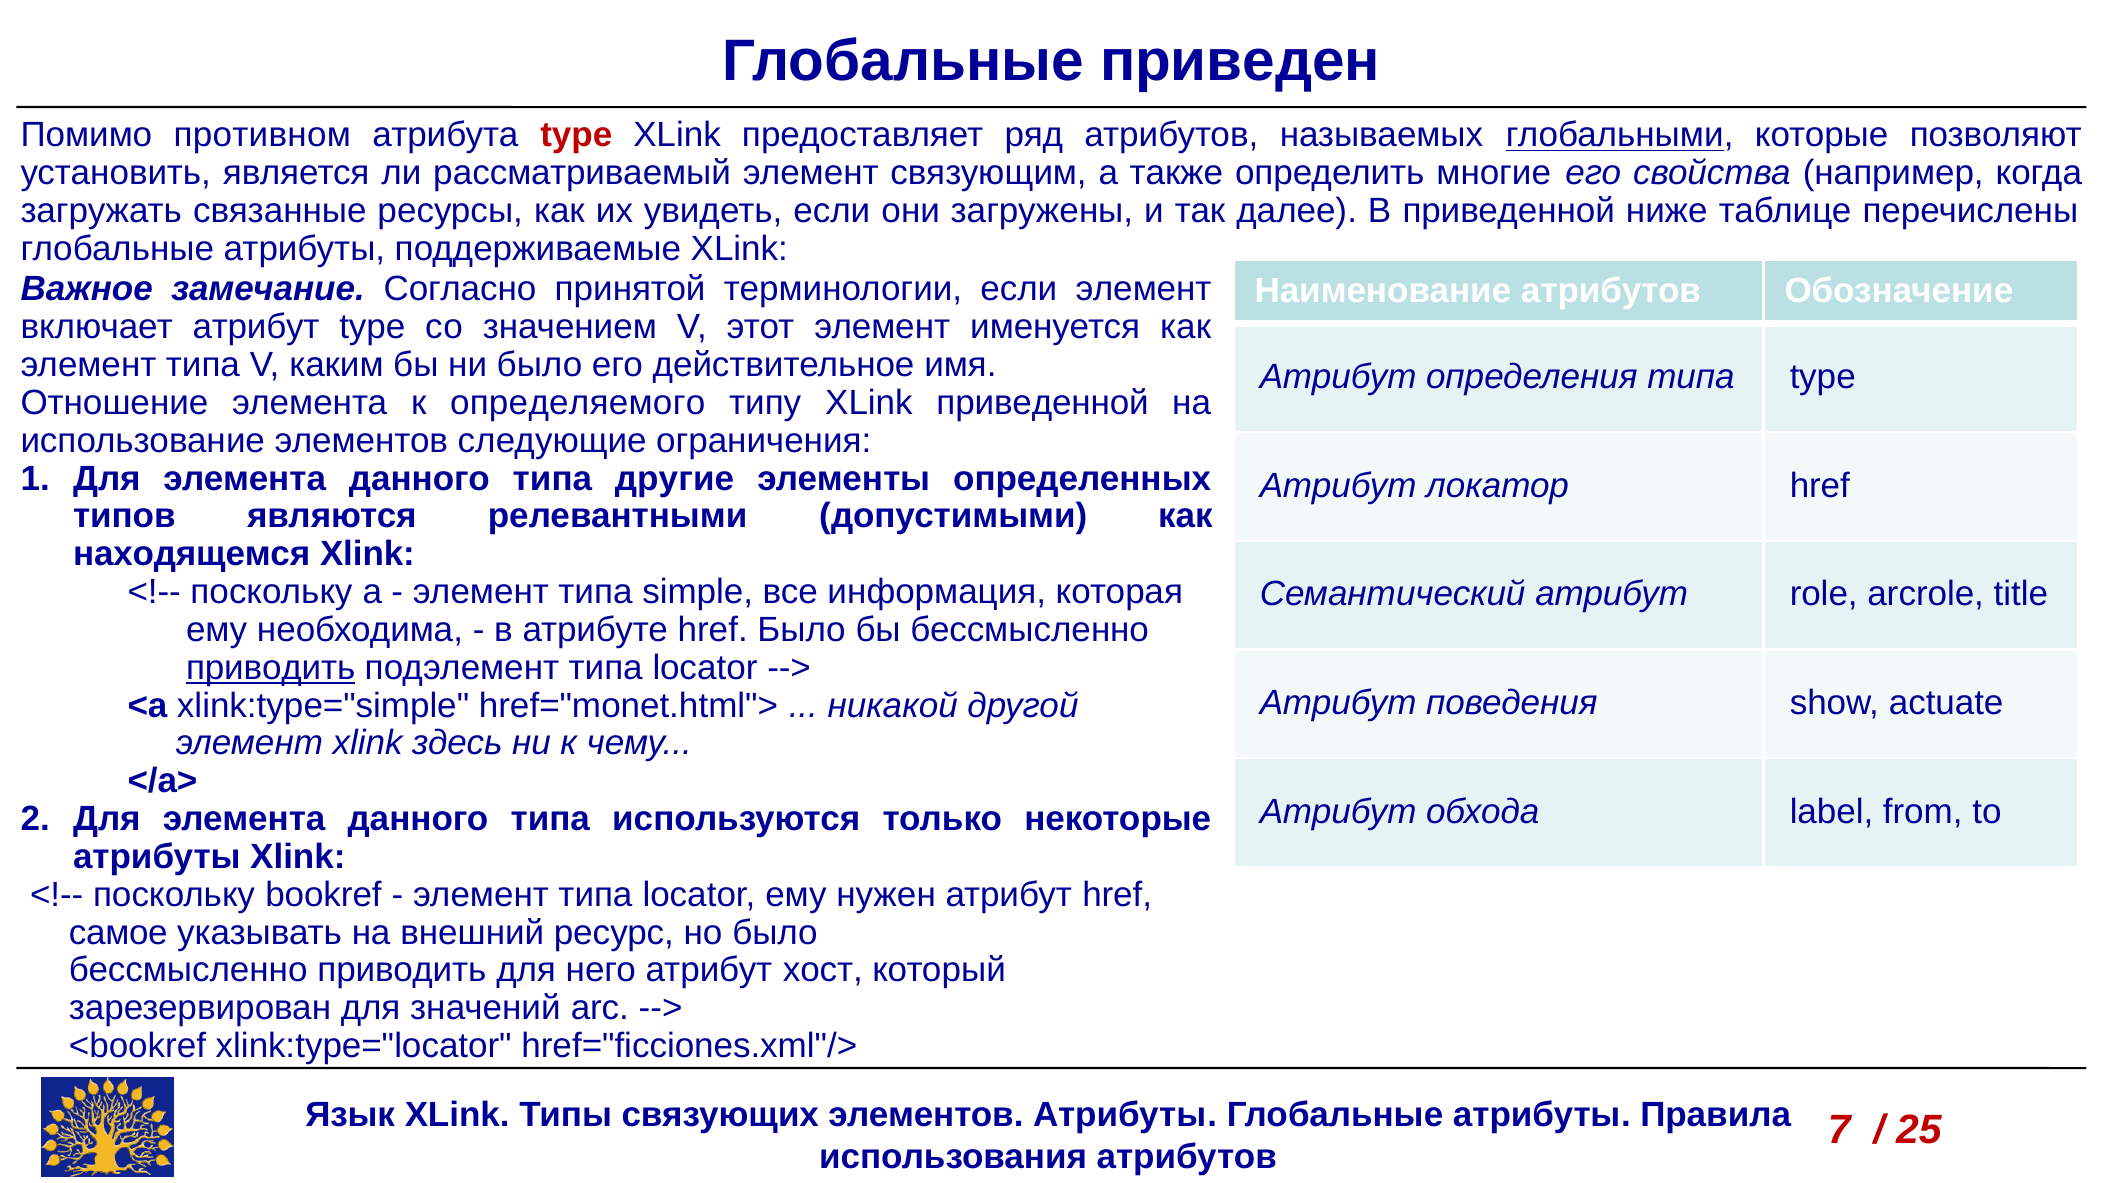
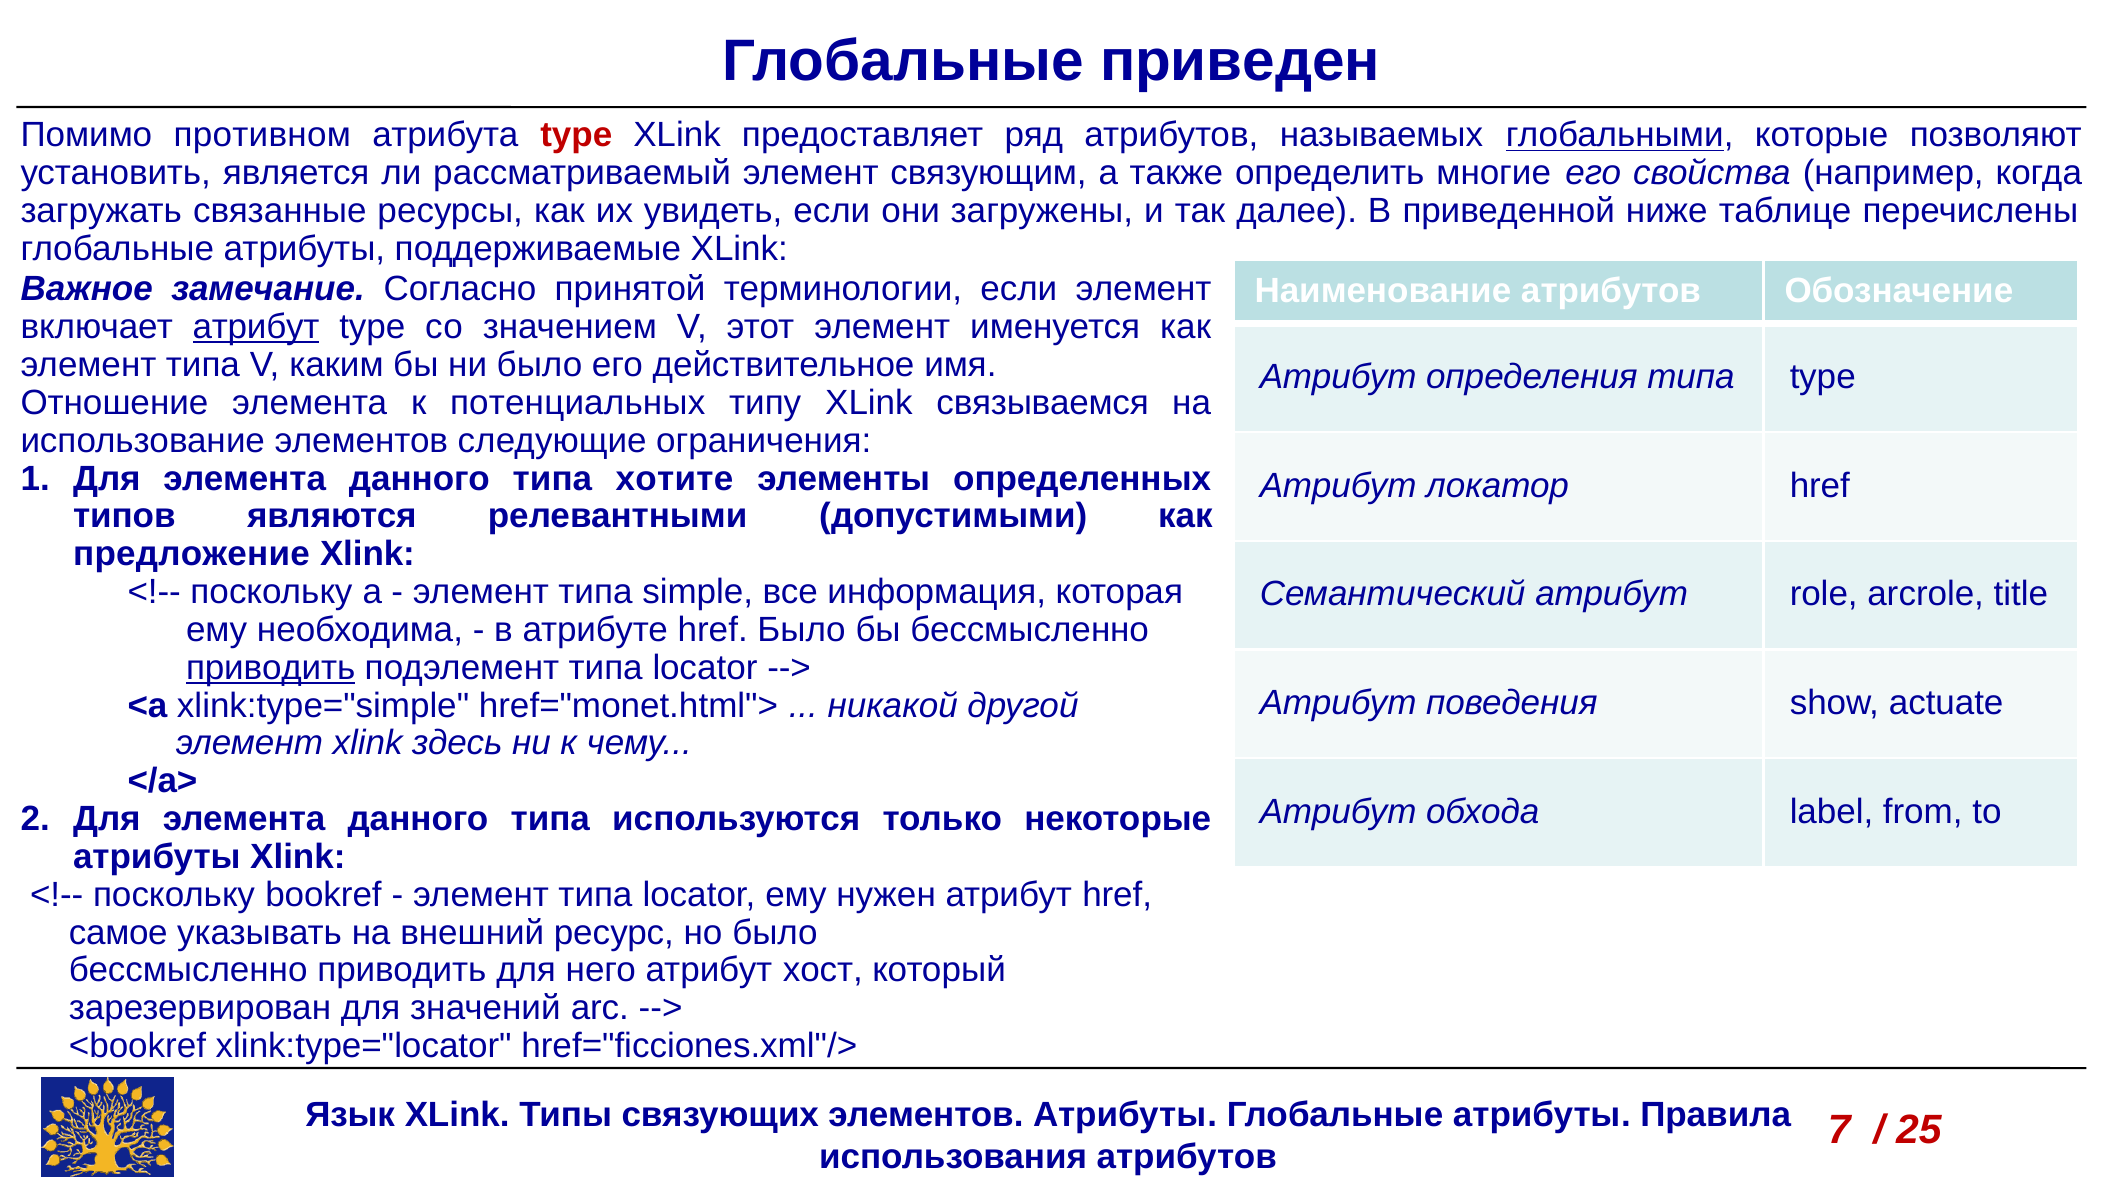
атрибут at (256, 327) underline: none -> present
определяемого: определяемого -> потенциальных
XLink приведенной: приведенной -> связываемся
другие: другие -> хотите
находящемся: находящемся -> предложение
